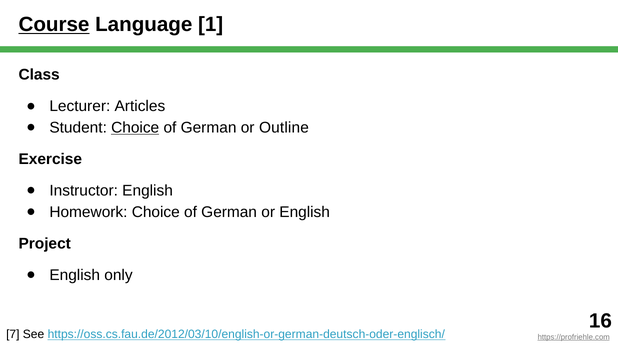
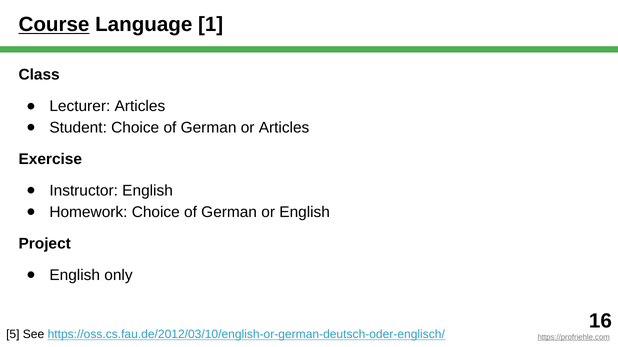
Choice at (135, 128) underline: present -> none
or Outline: Outline -> Articles
7: 7 -> 5
